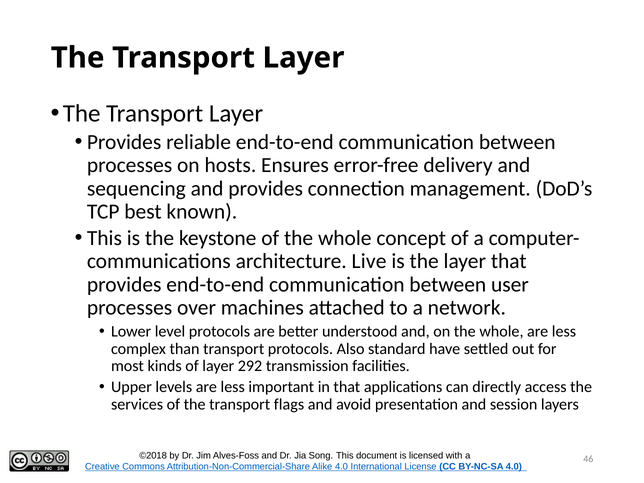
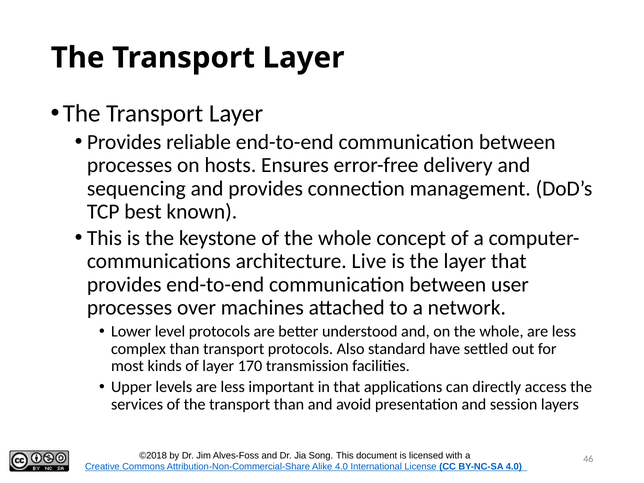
292: 292 -> 170
transport flags: flags -> than
